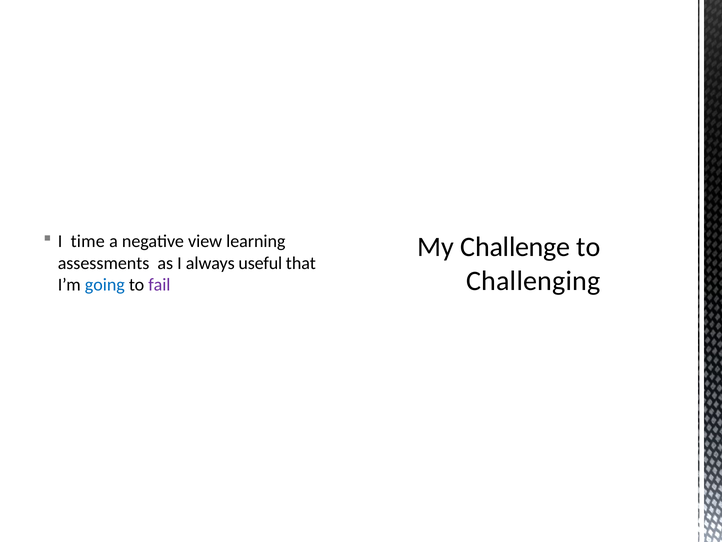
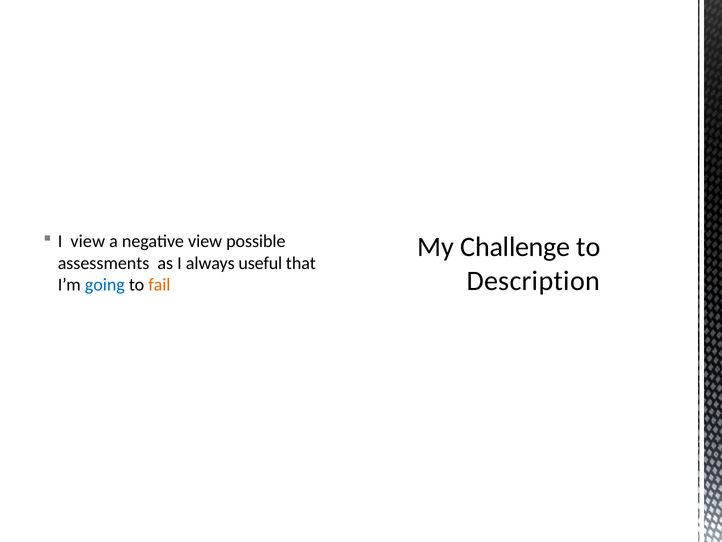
I time: time -> view
learning: learning -> possible
Challenging: Challenging -> Description
fail colour: purple -> orange
